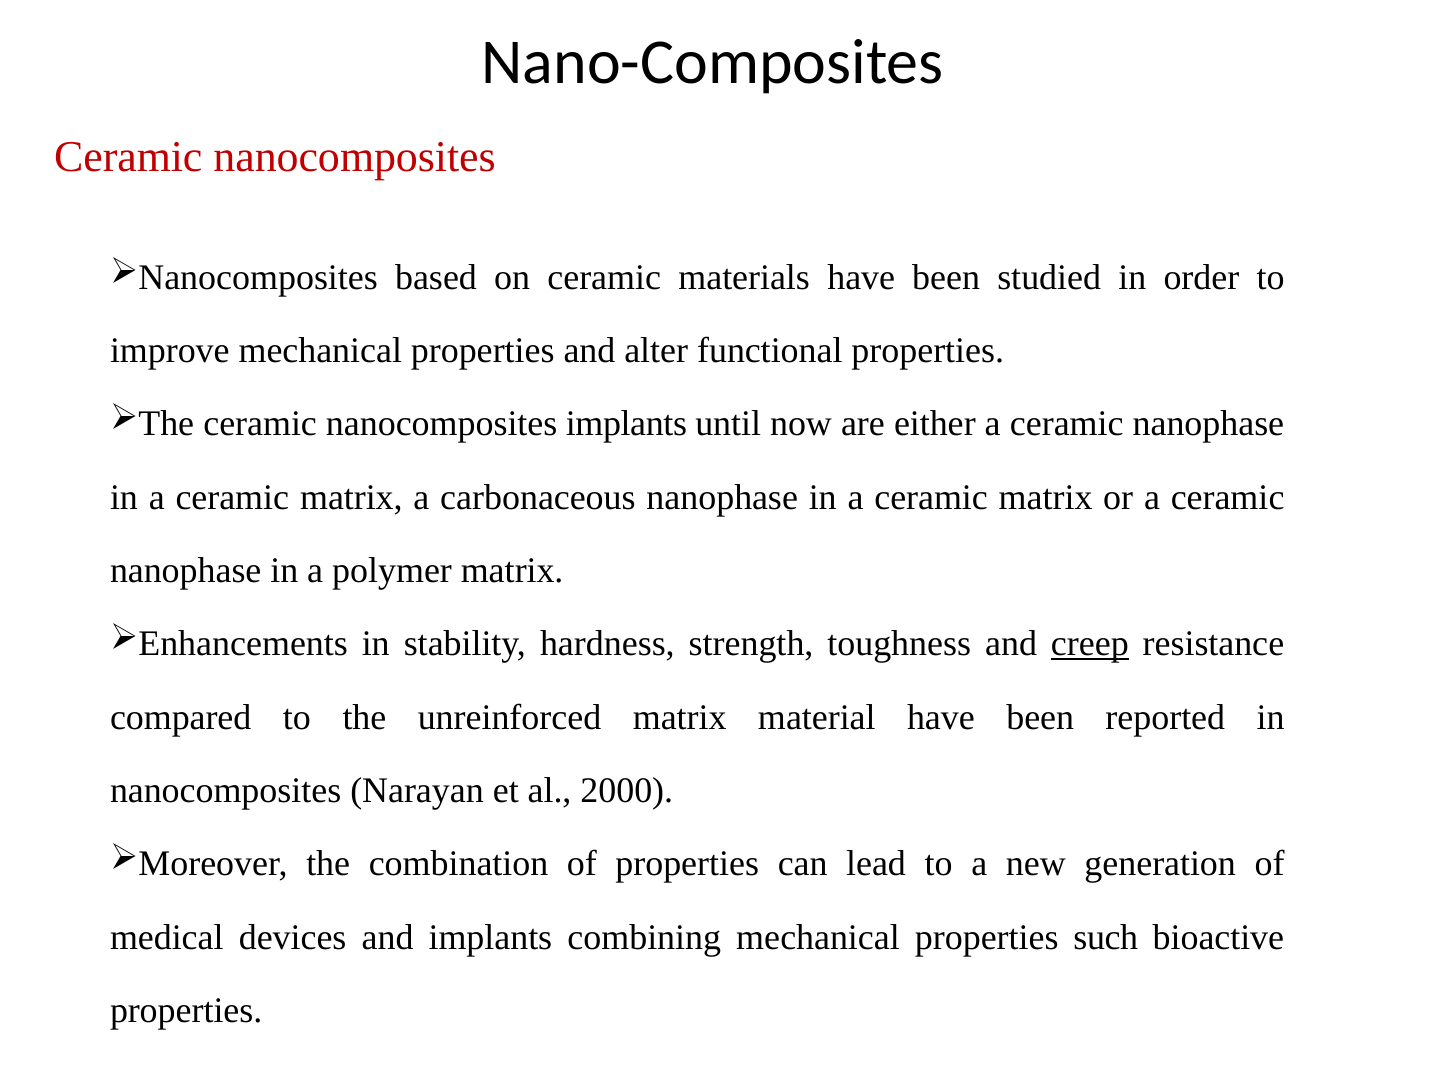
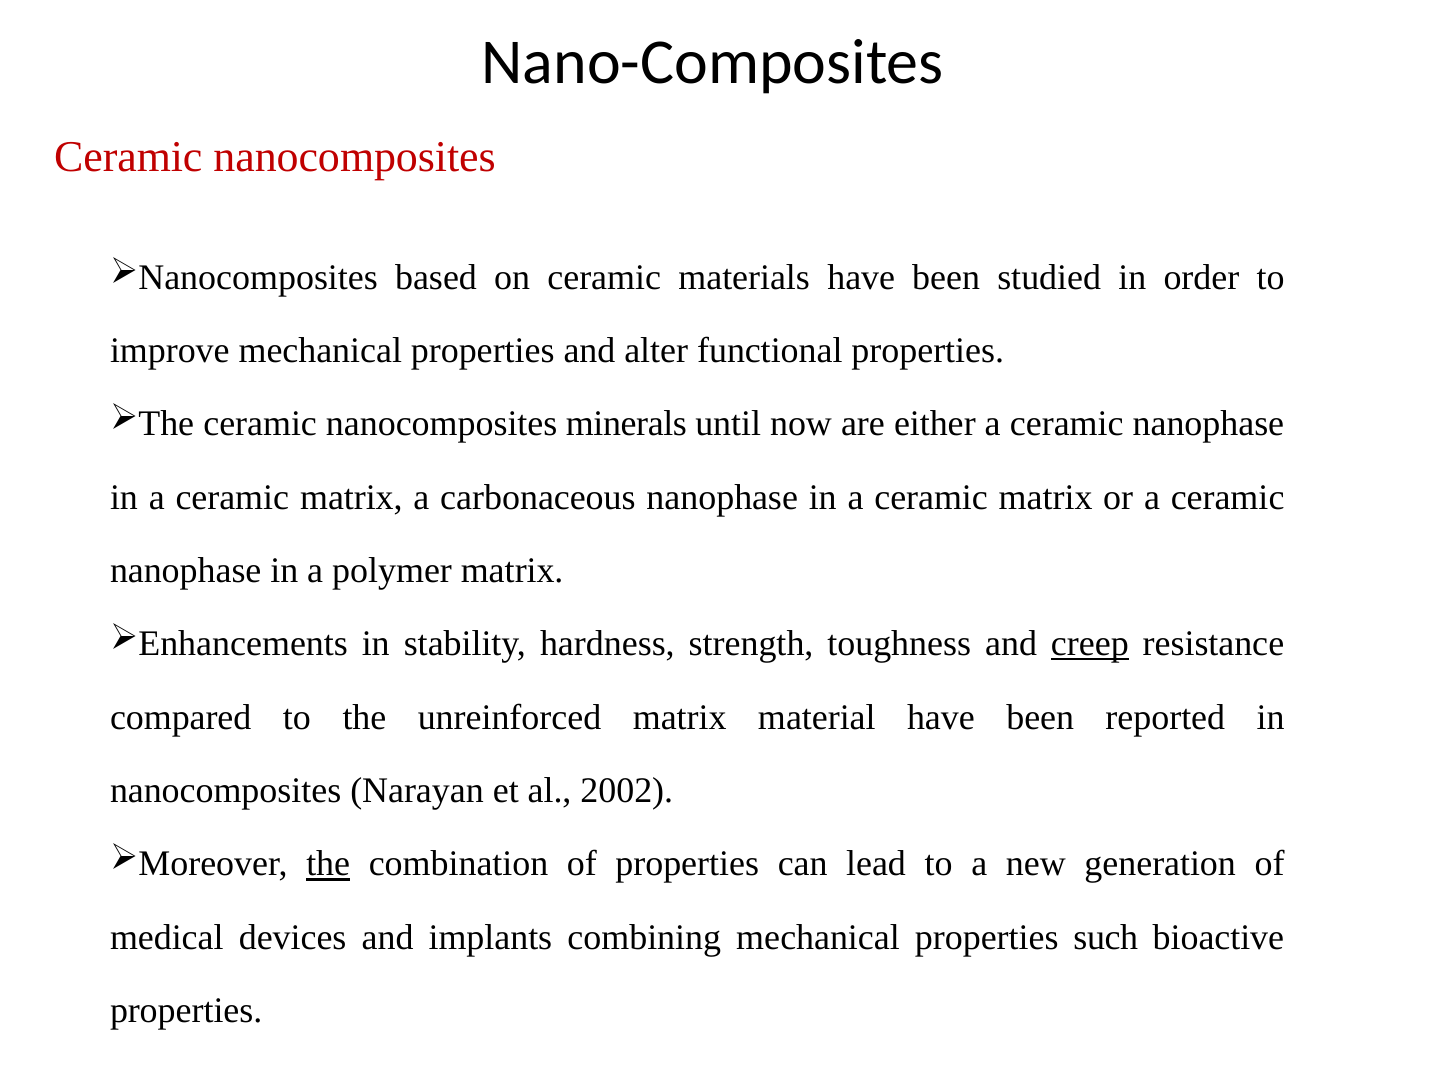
nanocomposites implants: implants -> minerals
2000: 2000 -> 2002
the at (328, 864) underline: none -> present
